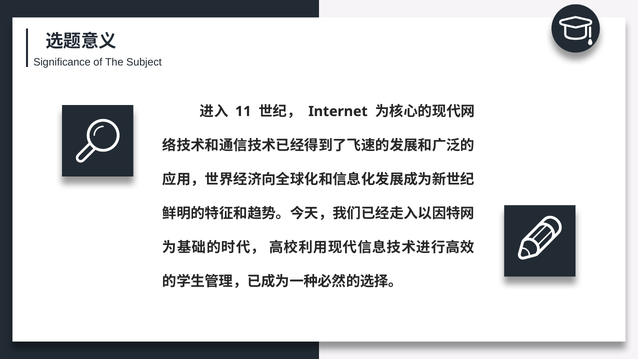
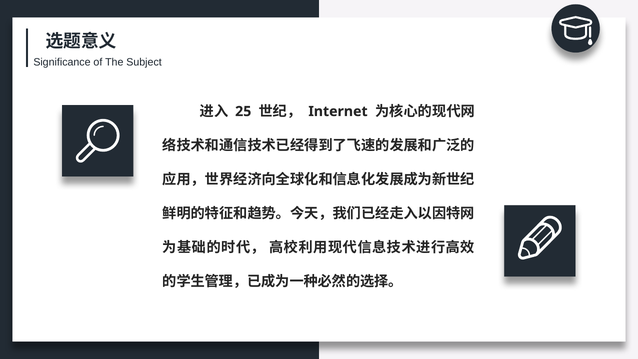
11: 11 -> 25
